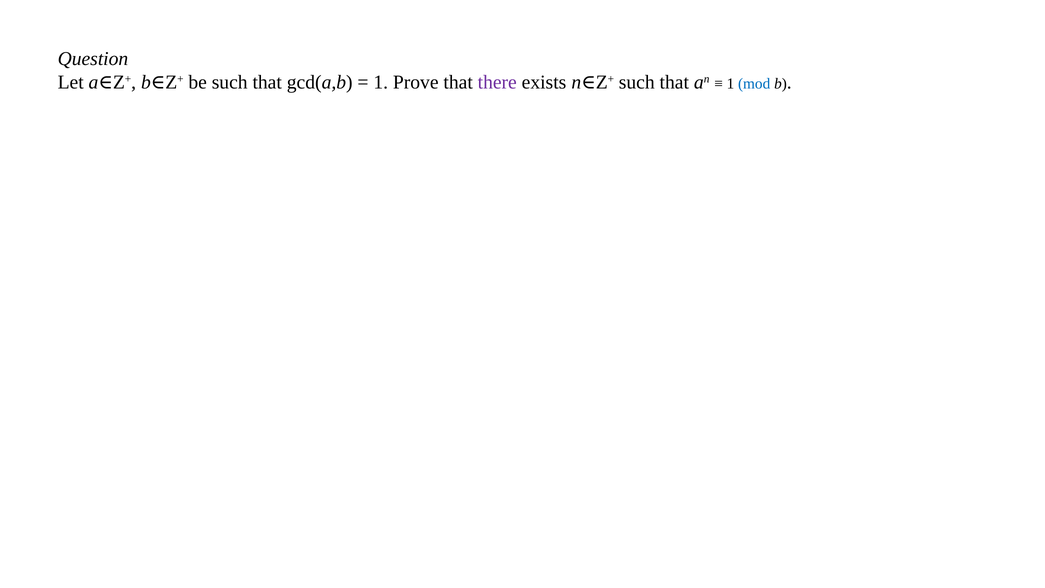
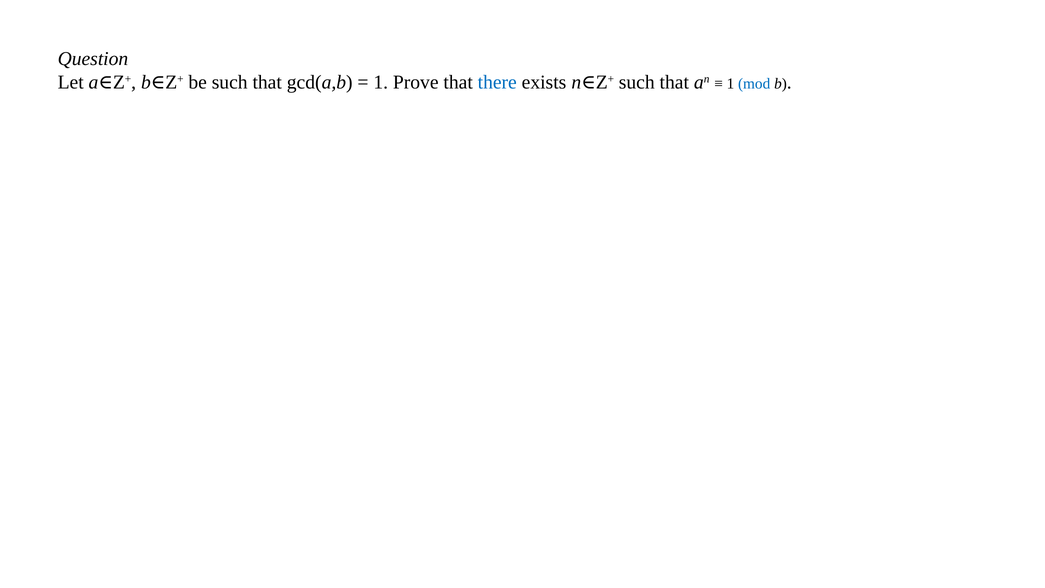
there colour: purple -> blue
